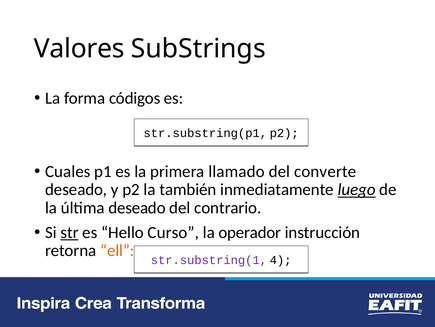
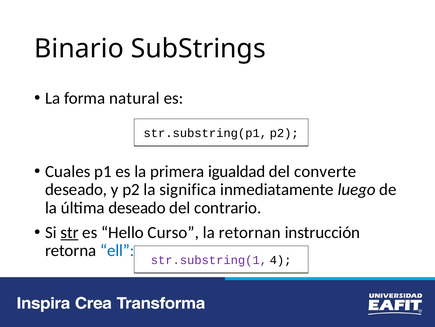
Valores: Valores -> Binario
códigos: códigos -> natural
llamado: llamado -> igualdad
también: también -> significa
luego underline: present -> none
operador: operador -> retornan
ell colour: orange -> blue
